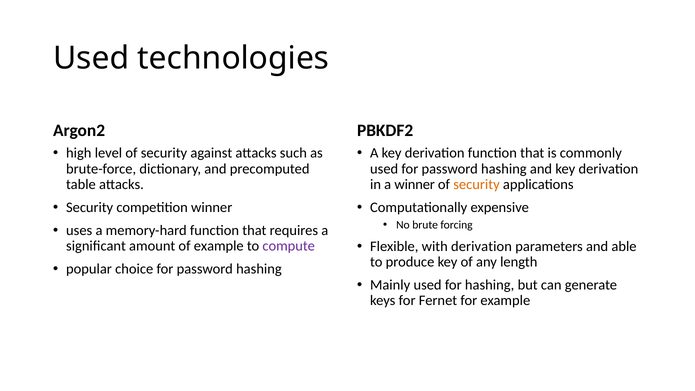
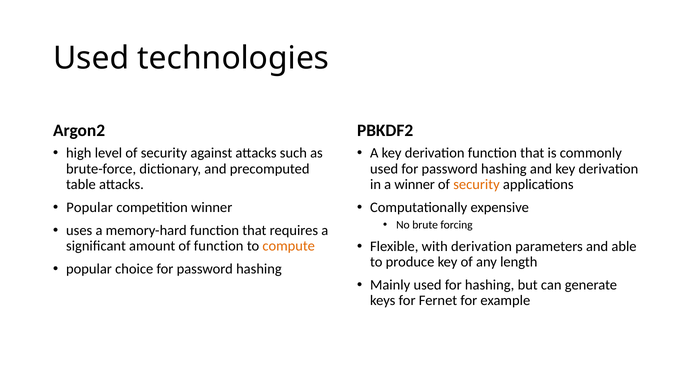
Security at (90, 207): Security -> Popular
of example: example -> function
compute colour: purple -> orange
